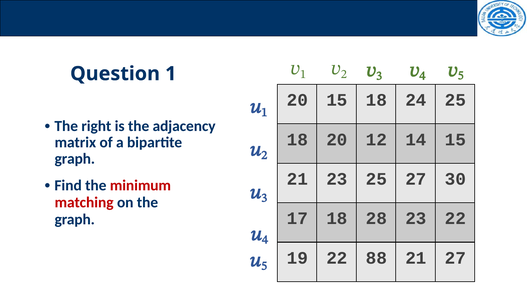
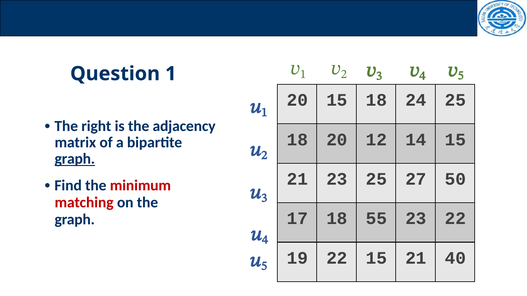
graph at (75, 159) underline: none -> present
30: 30 -> 50
28: 28 -> 55
22 88: 88 -> 15
21 27: 27 -> 40
